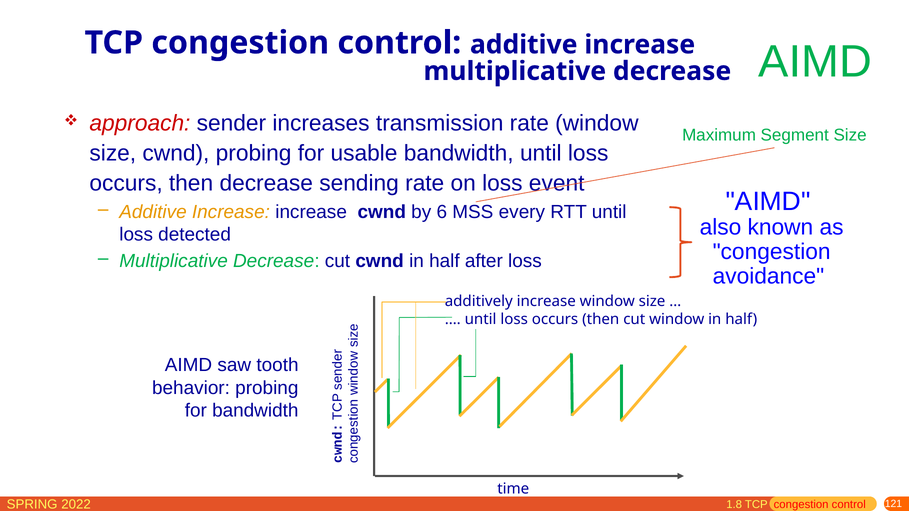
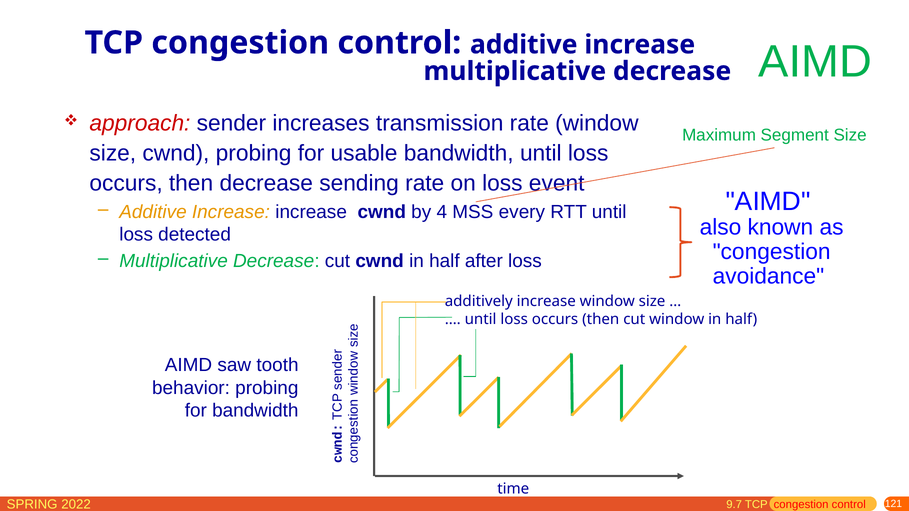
6: 6 -> 4
1.8: 1.8 -> 9.7
